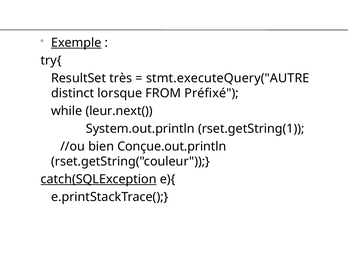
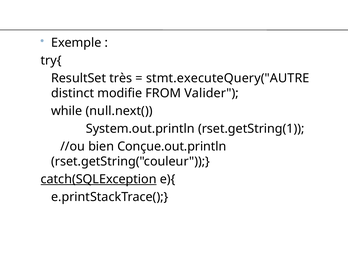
Exemple underline: present -> none
lorsque: lorsque -> modifie
Préfixé: Préfixé -> Valider
leur.next(: leur.next( -> null.next(
